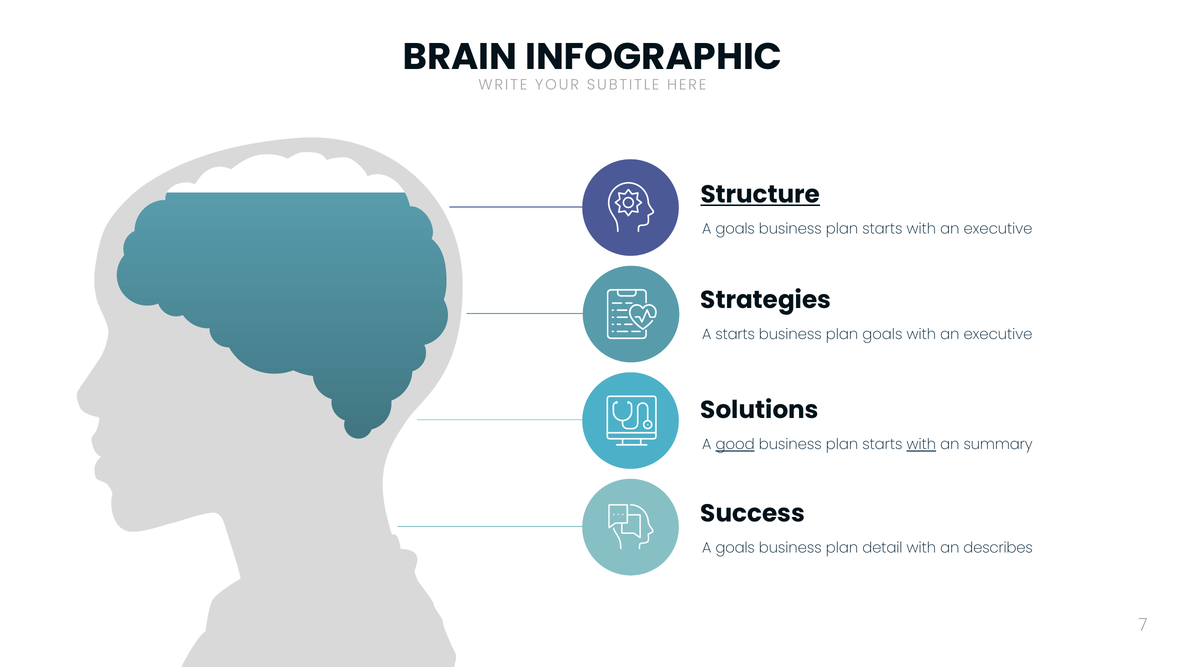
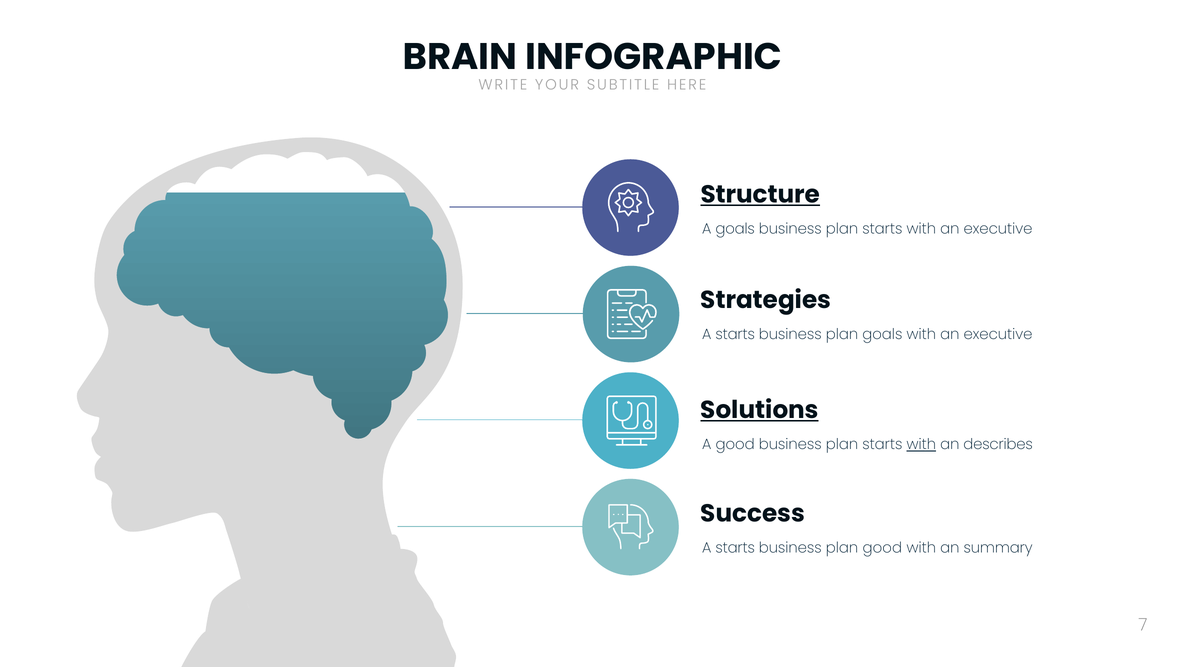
Solutions underline: none -> present
good at (735, 444) underline: present -> none
summary: summary -> describes
goals at (735, 548): goals -> starts
plan detail: detail -> good
describes: describes -> summary
